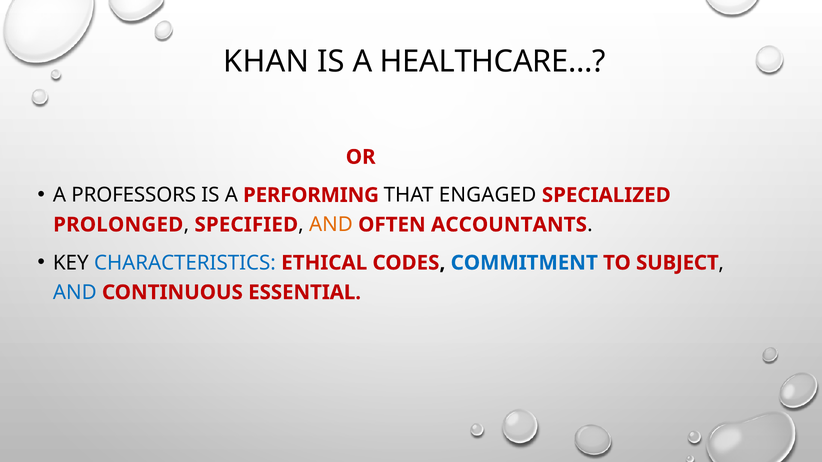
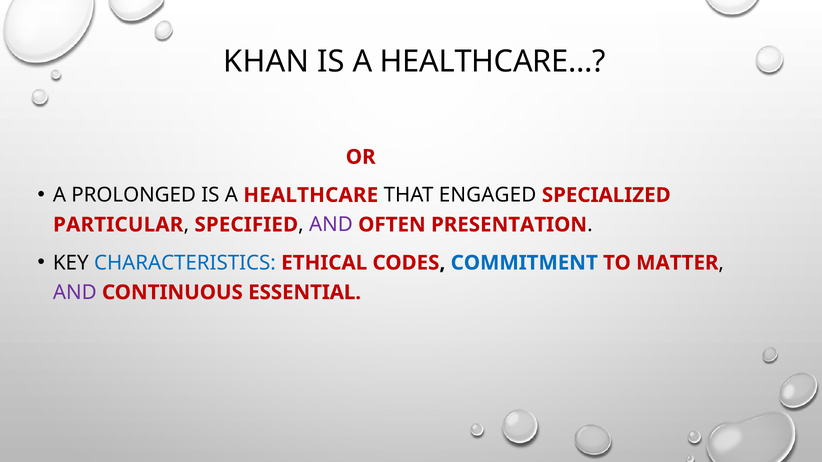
PROFESSORS: PROFESSORS -> PROLONGED
PERFORMING: PERFORMING -> HEALTHCARE
PROLONGED: PROLONGED -> PARTICULAR
AND at (331, 225) colour: orange -> purple
ACCOUNTANTS: ACCOUNTANTS -> PRESENTATION
SUBJECT: SUBJECT -> MATTER
AND at (75, 293) colour: blue -> purple
